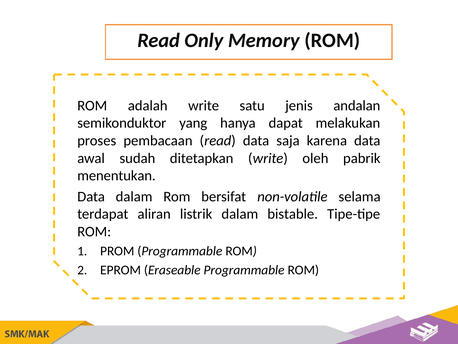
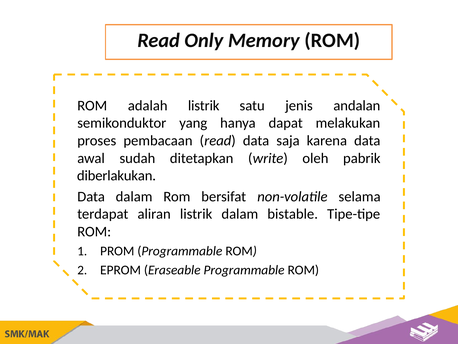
adalah write: write -> listrik
menentukan: menentukan -> diberlakukan
